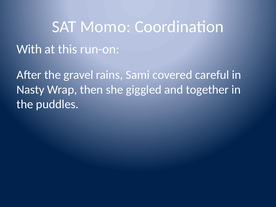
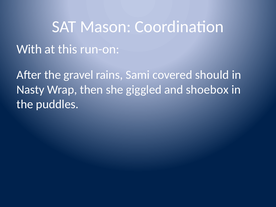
Momo: Momo -> Mason
careful: careful -> should
together: together -> shoebox
